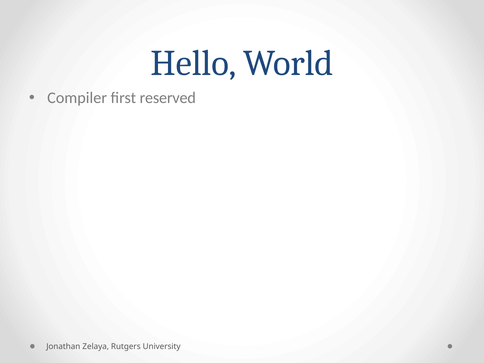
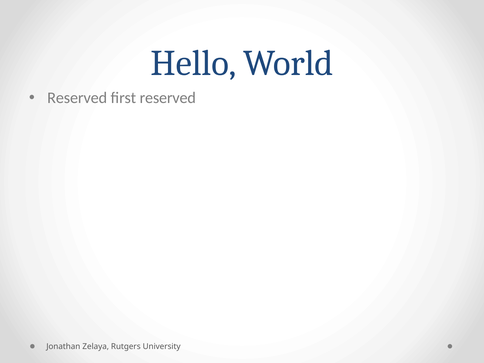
Compiler at (77, 98): Compiler -> Reserved
